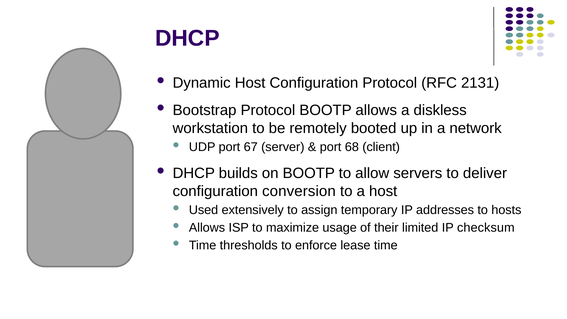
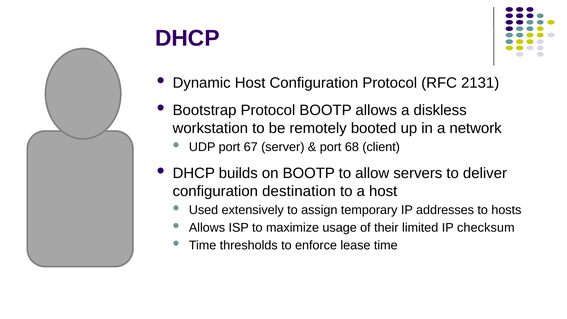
conversion: conversion -> destination
